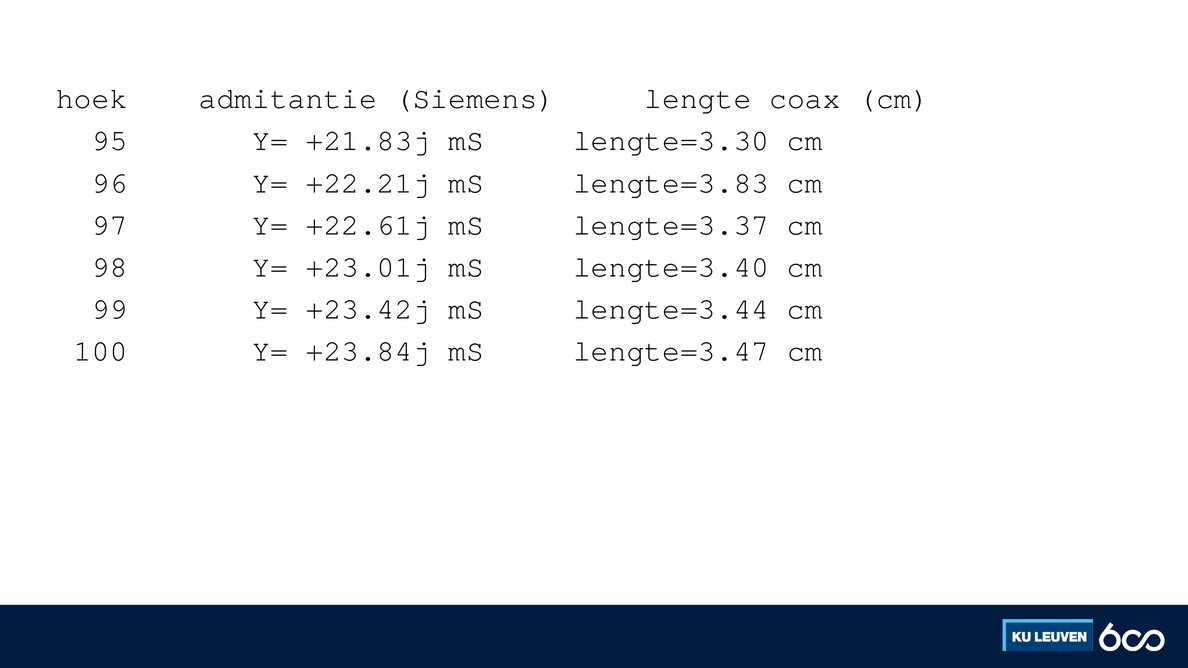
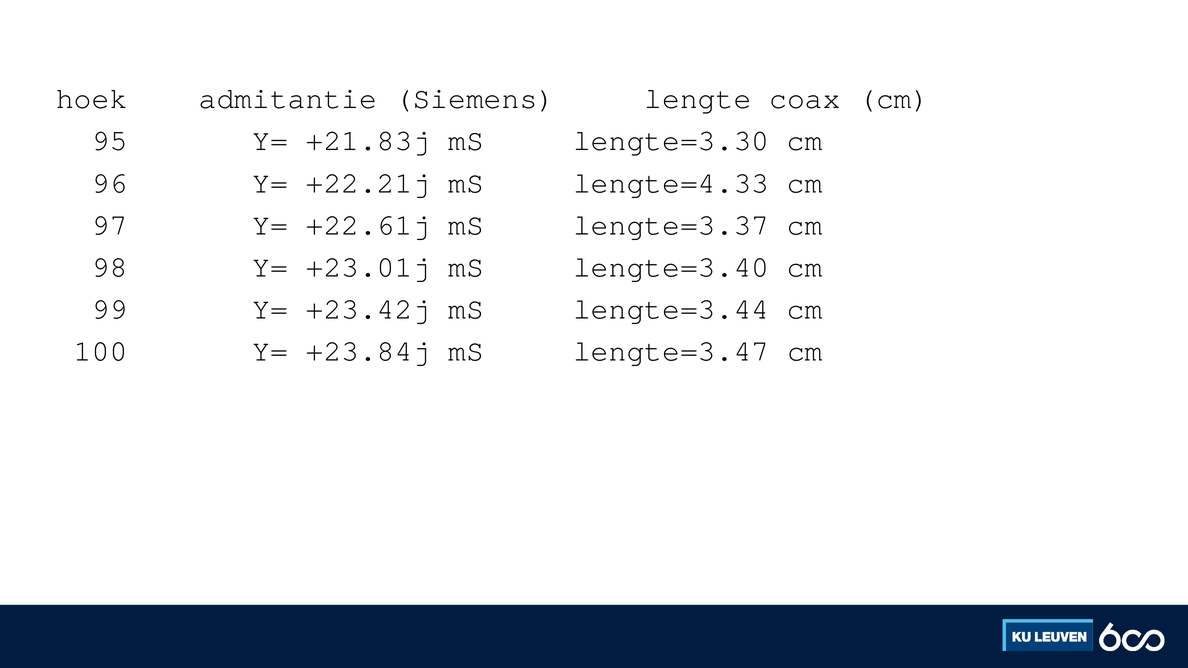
lengte=3.83: lengte=3.83 -> lengte=4.33
